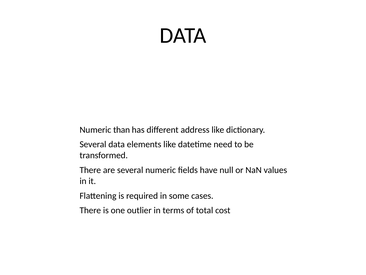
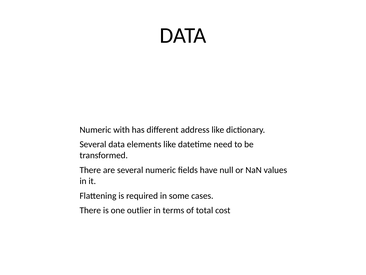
than: than -> with
